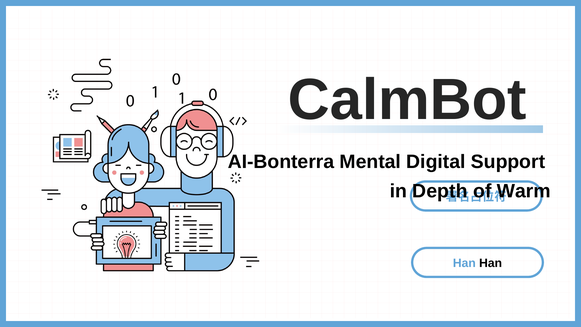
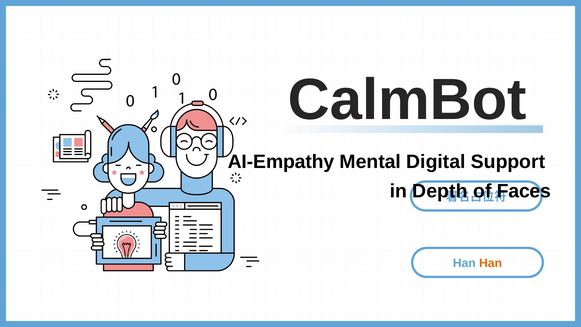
AI-Bonterra: AI-Bonterra -> AI-Empathy
Warm: Warm -> Faces
Han at (491, 263) colour: black -> orange
